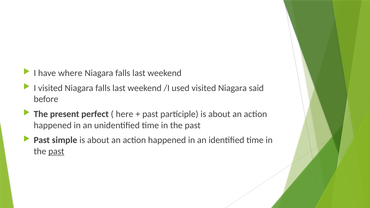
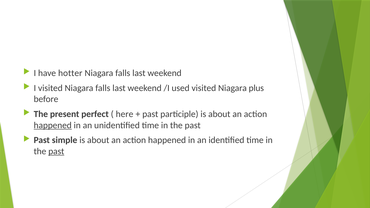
where: where -> hotter
said: said -> plus
happened at (53, 125) underline: none -> present
